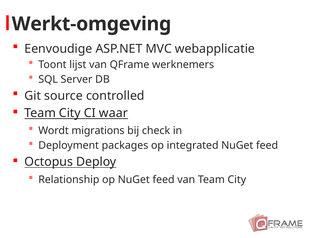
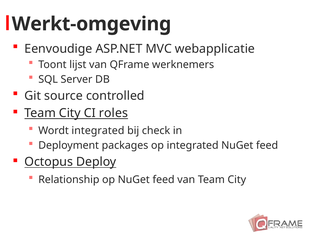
waar: waar -> roles
Wordt migrations: migrations -> integrated
